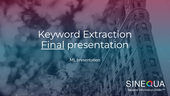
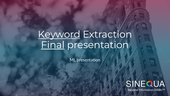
Keyword underline: none -> present
